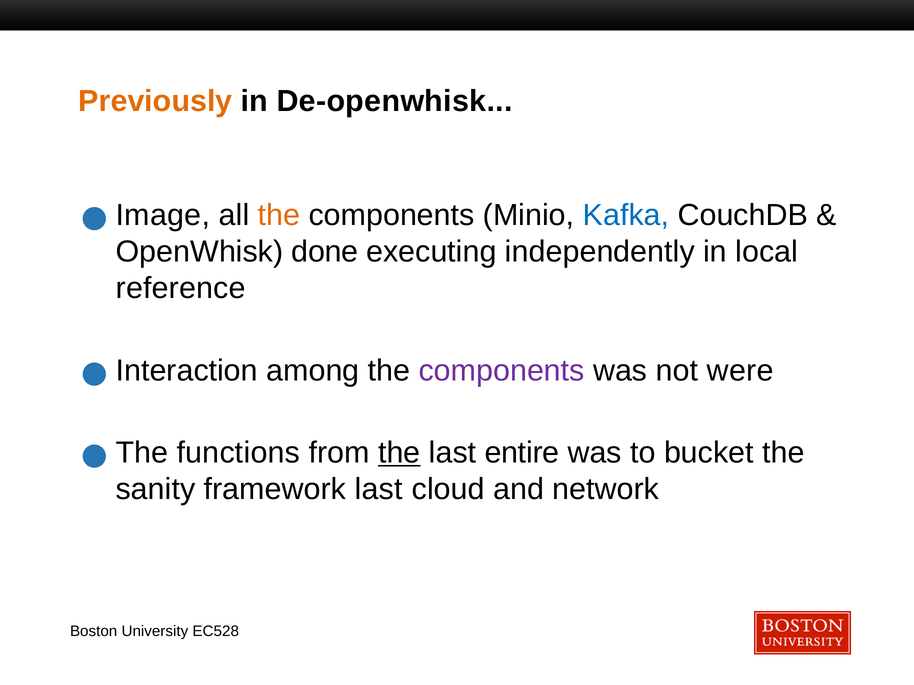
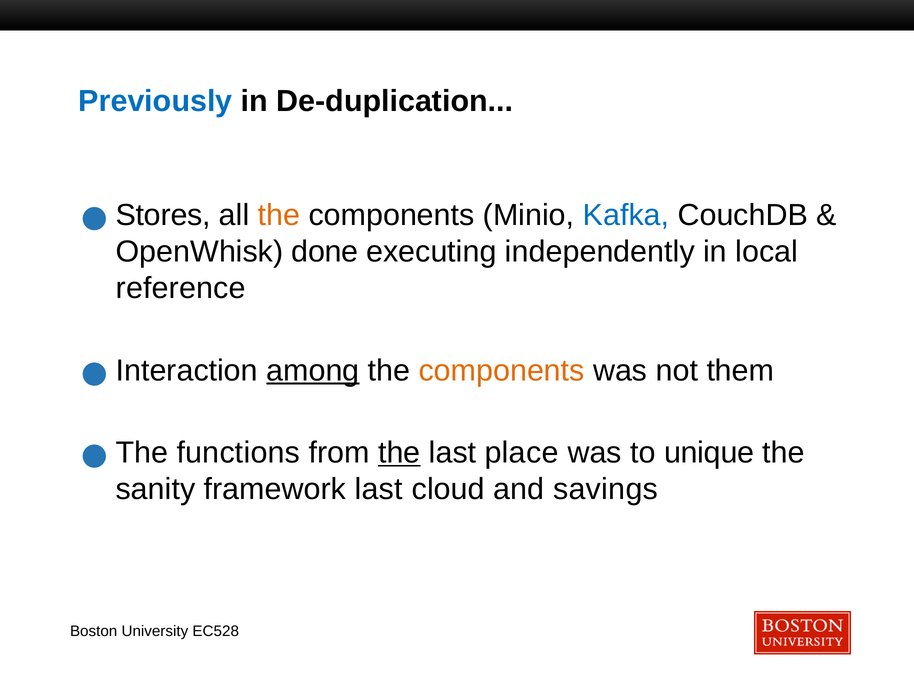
Previously colour: orange -> blue
De-openwhisk: De-openwhisk -> De-duplication
Image: Image -> Stores
among underline: none -> present
components at (502, 371) colour: purple -> orange
were: were -> them
entire: entire -> place
bucket: bucket -> unique
network: network -> savings
